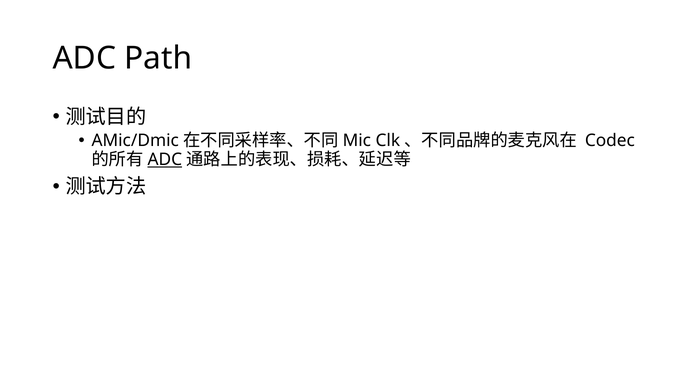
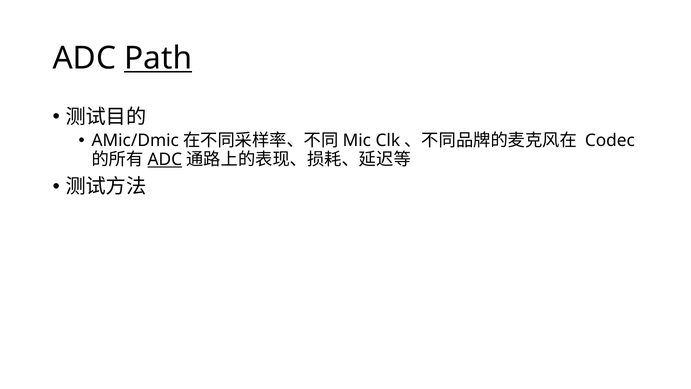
Path underline: none -> present
